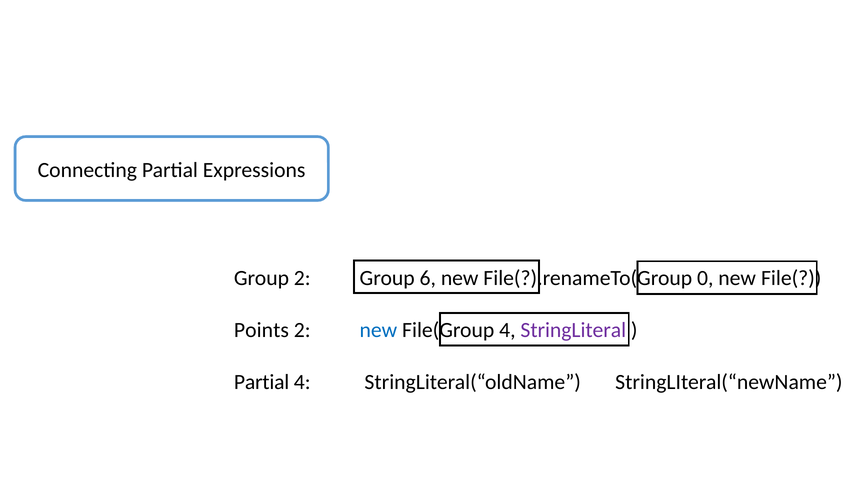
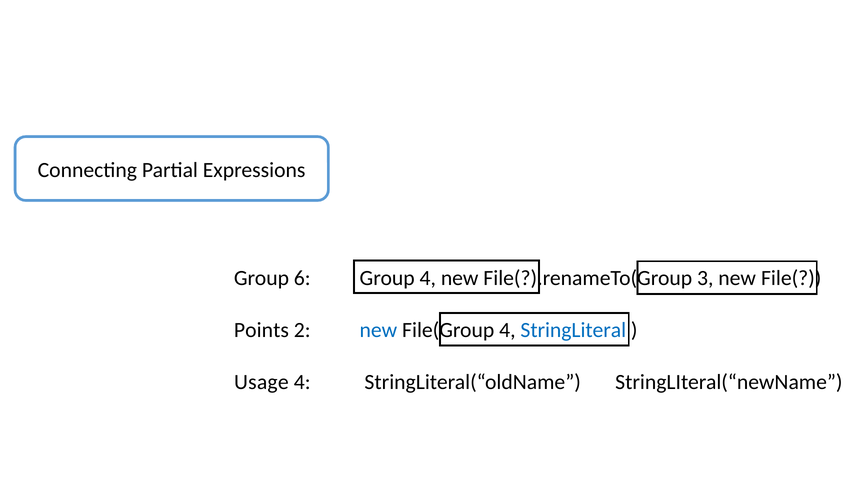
Group 2: 2 -> 6
Group 6: 6 -> 4
0: 0 -> 3
StringLiteral colour: purple -> blue
Partial at (262, 383): Partial -> Usage
